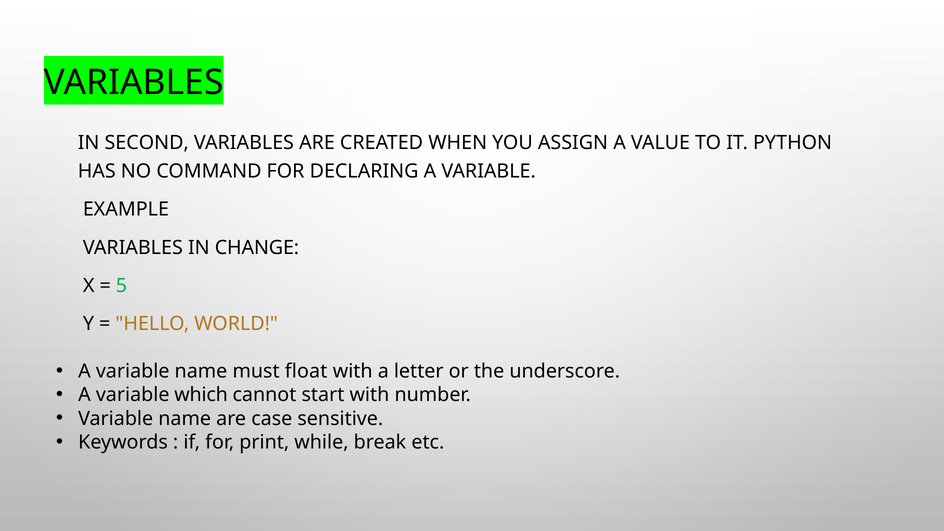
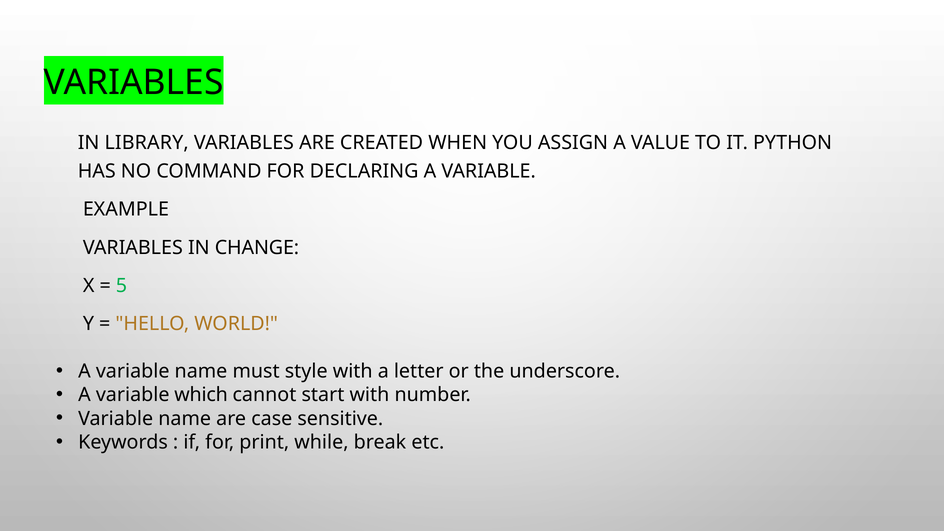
SECOND: SECOND -> LIBRARY
float: float -> style
